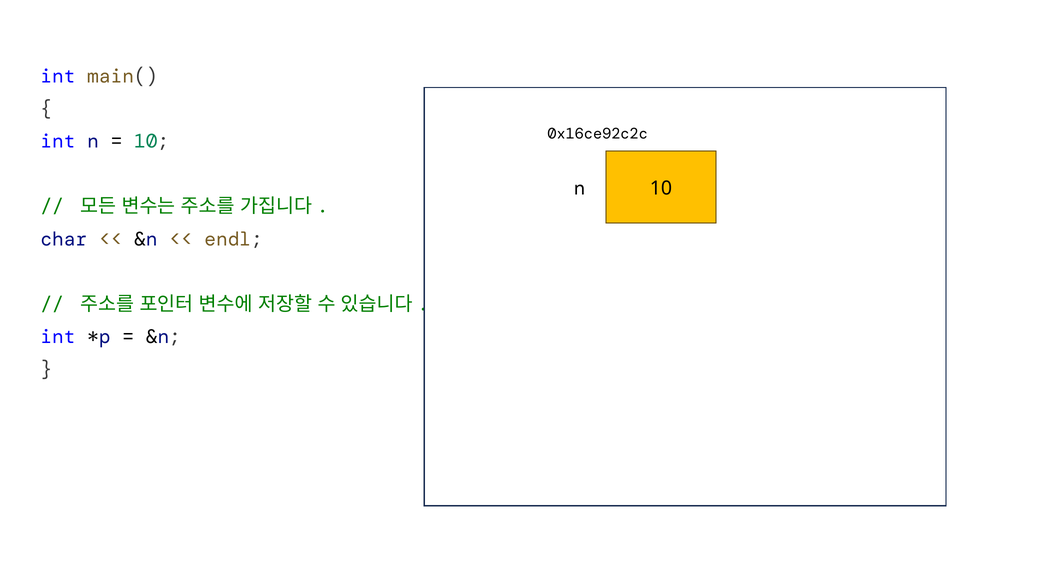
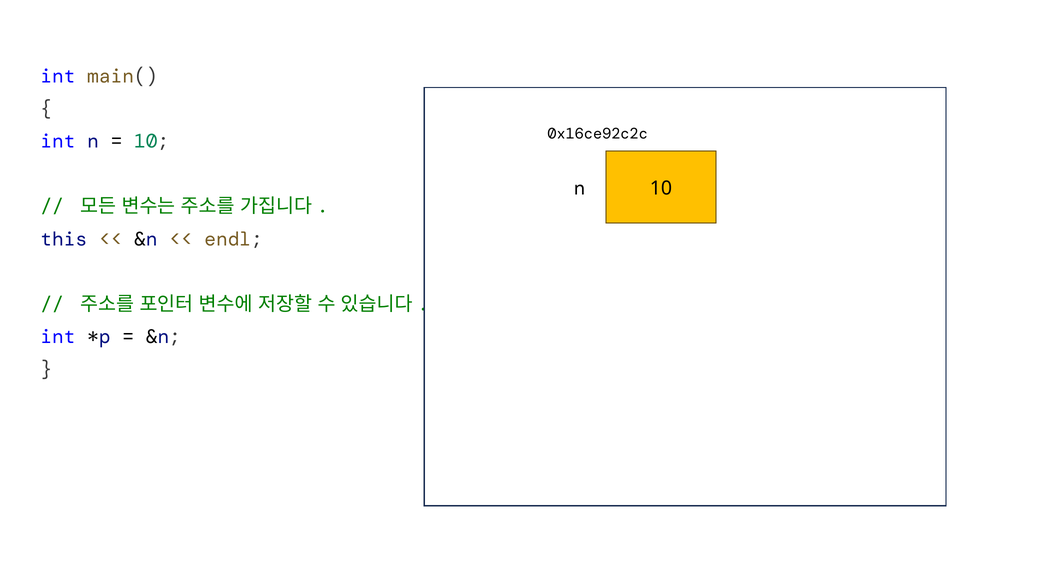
char: char -> this
